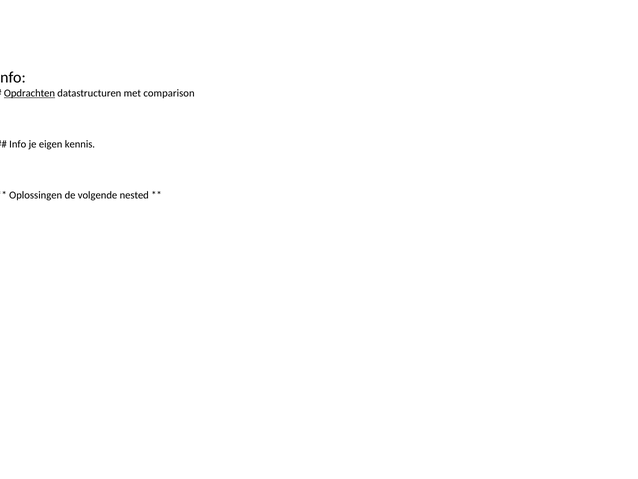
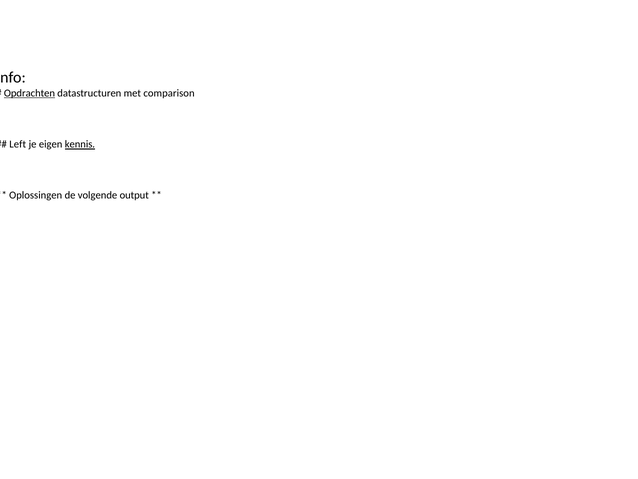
Info at (18, 144): Info -> Left
kennis underline: none -> present
nested: nested -> output
